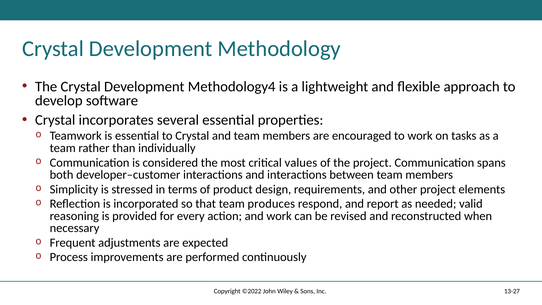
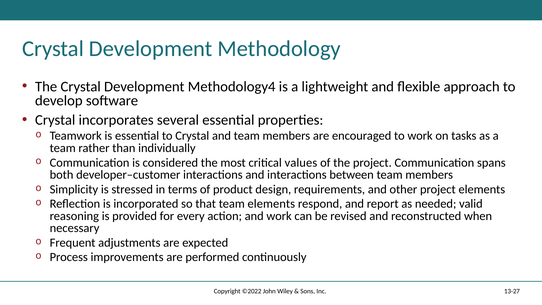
team produces: produces -> elements
